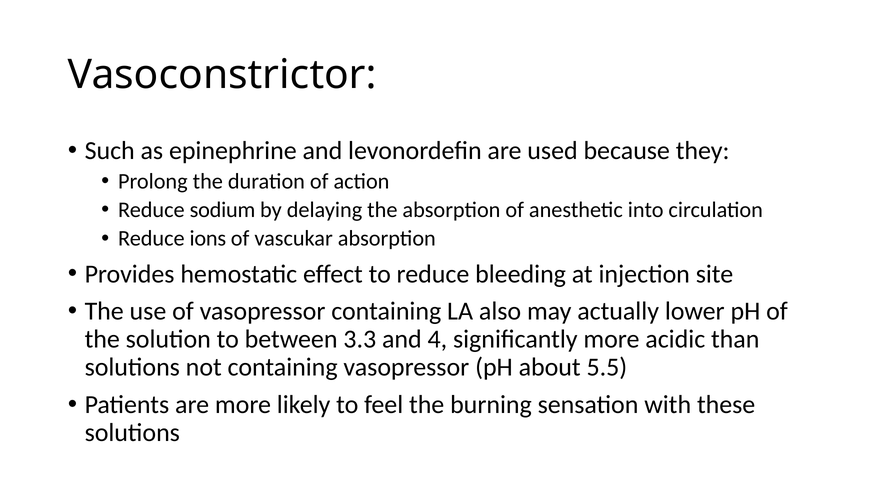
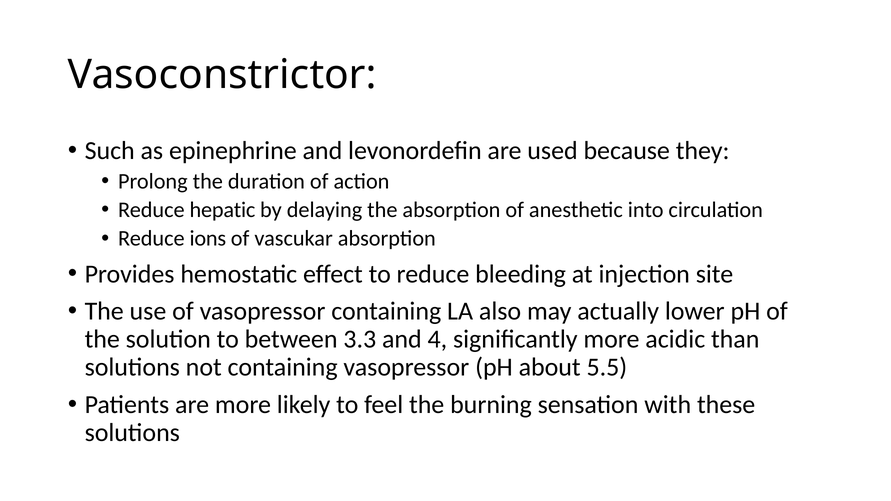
sodium: sodium -> hepatic
